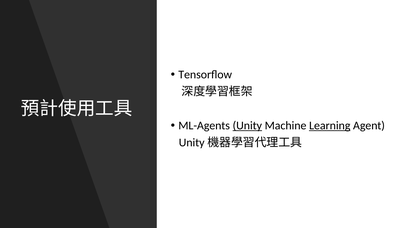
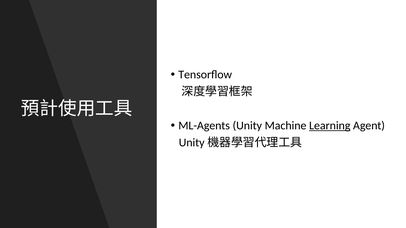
Unity underline: present -> none
